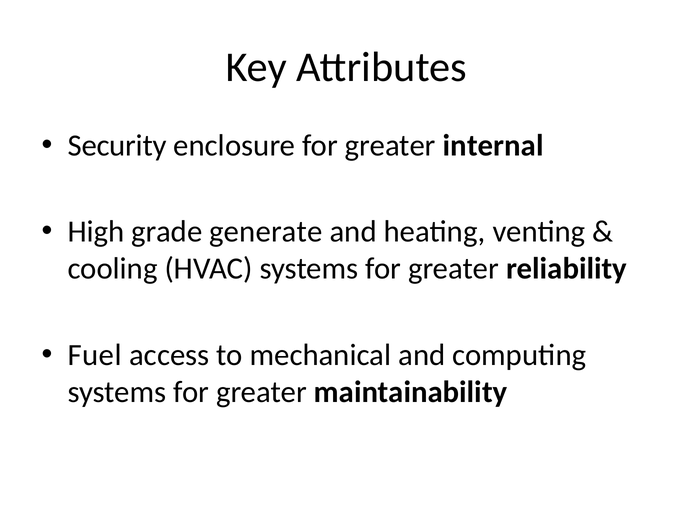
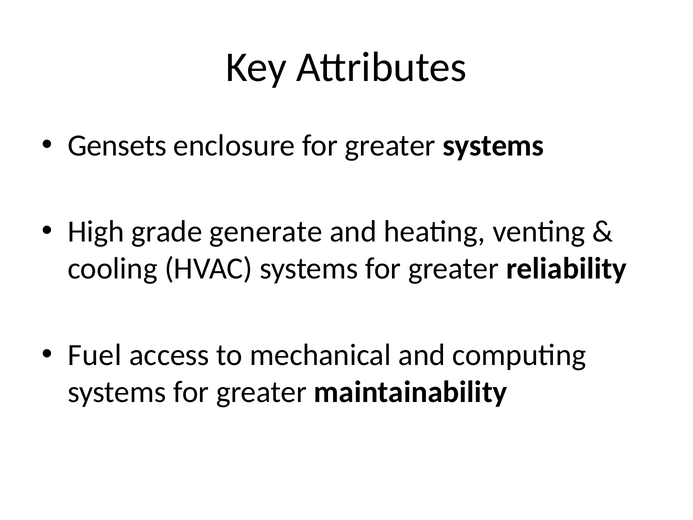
Security: Security -> Gensets
greater internal: internal -> systems
